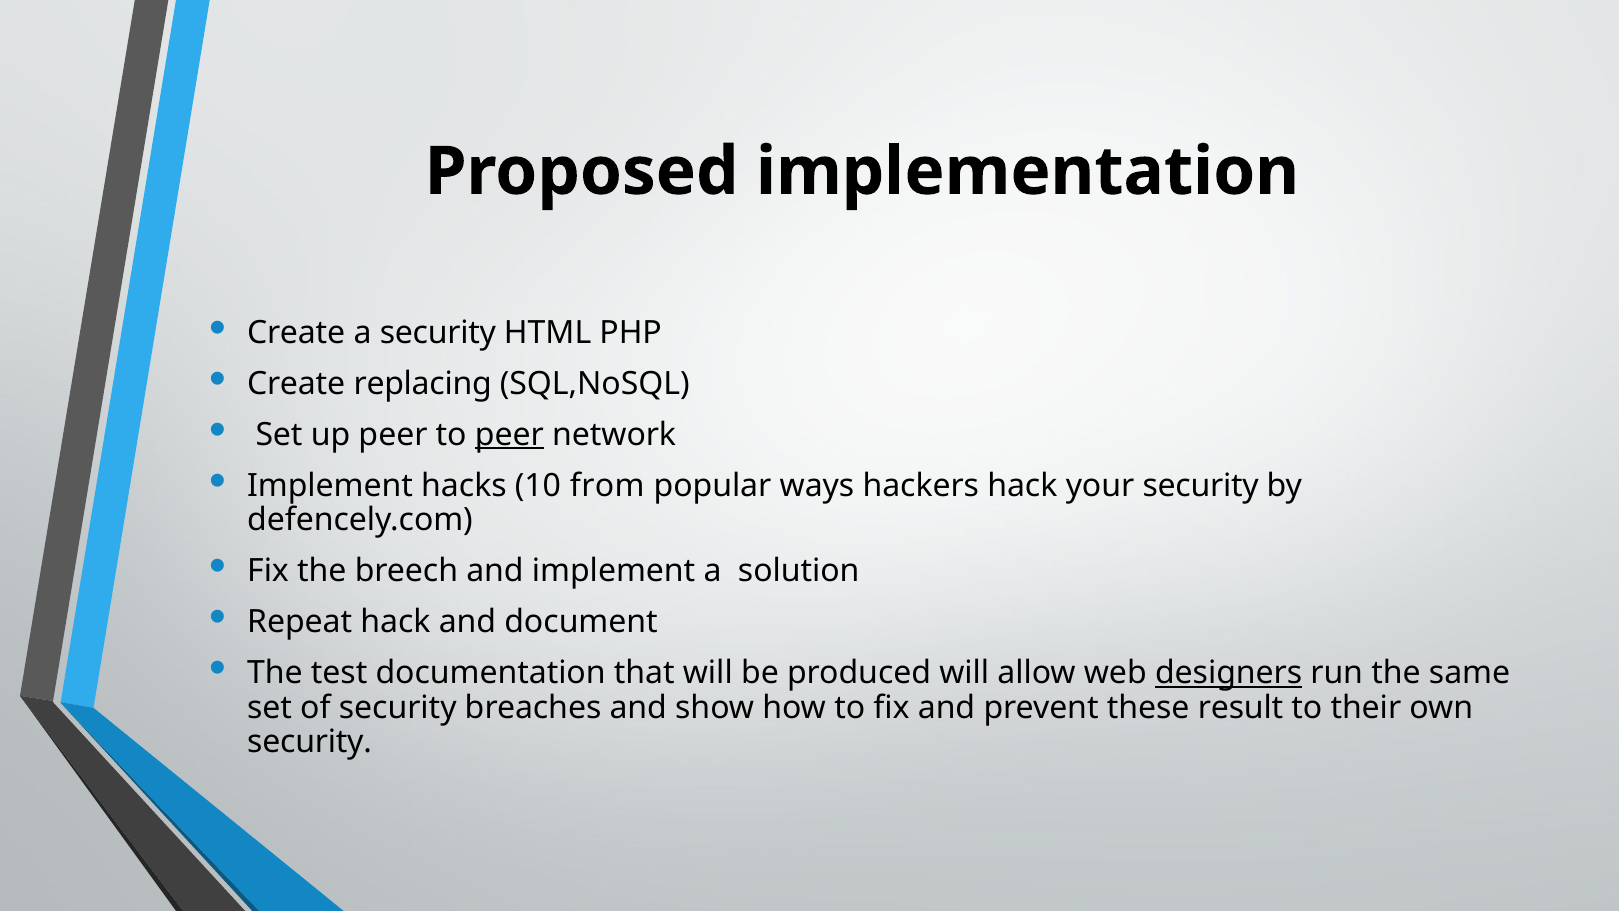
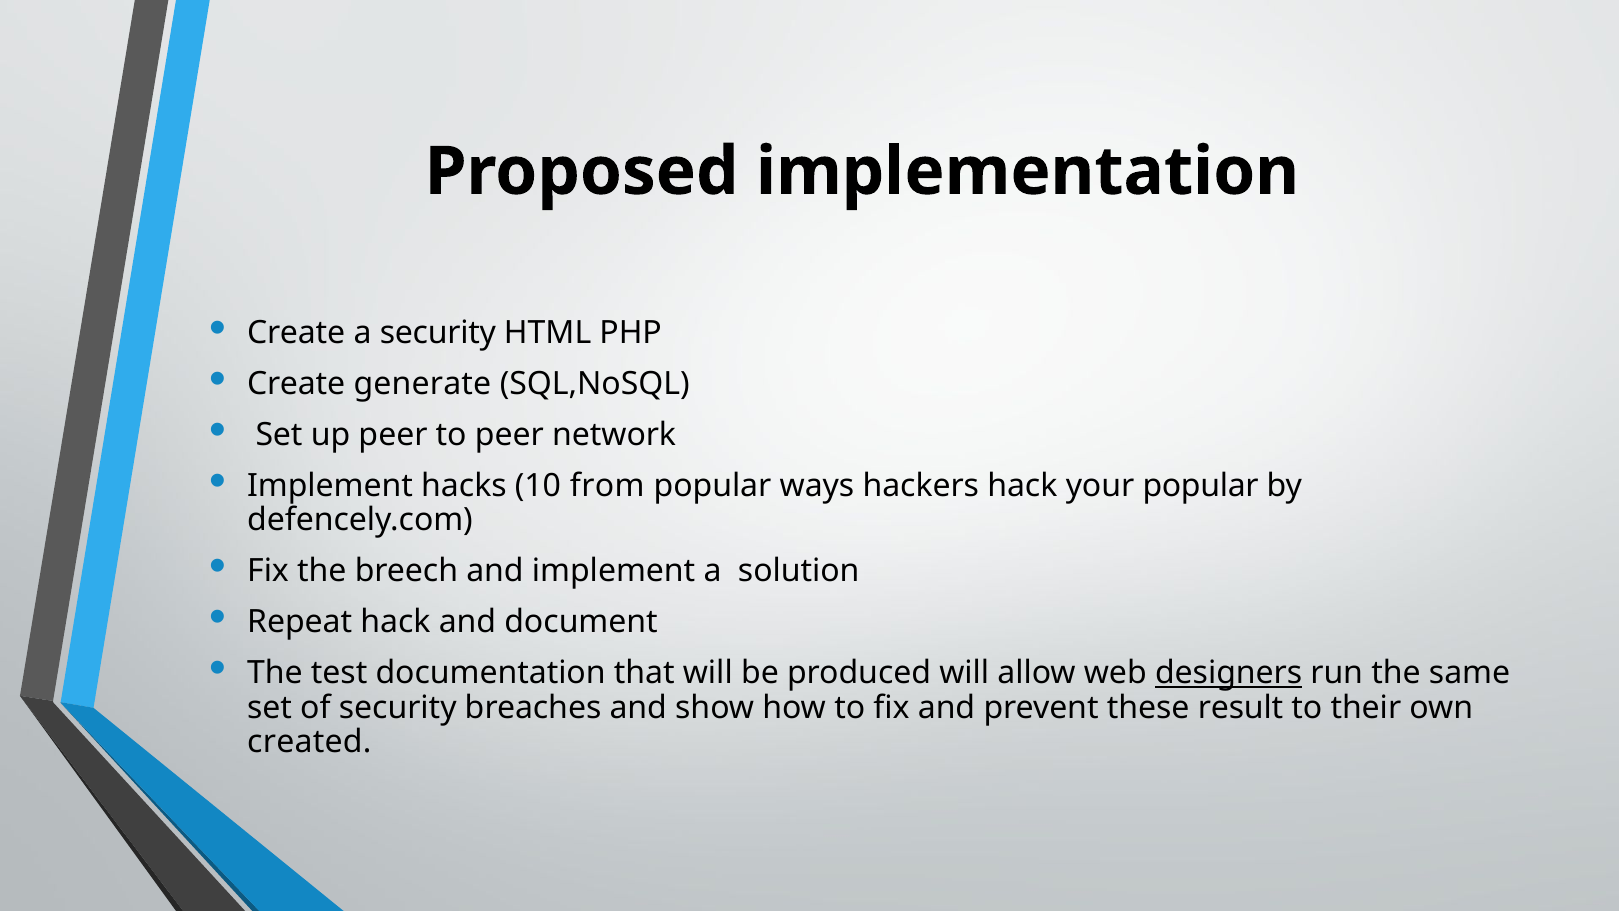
replacing: replacing -> generate
peer at (509, 434) underline: present -> none
your security: security -> popular
security at (310, 742): security -> created
